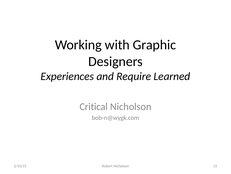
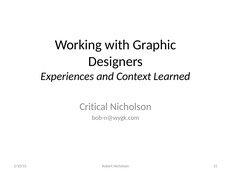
Require: Require -> Context
